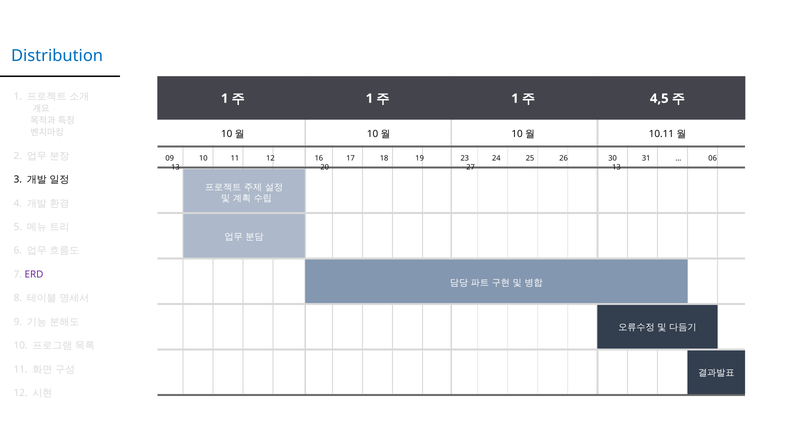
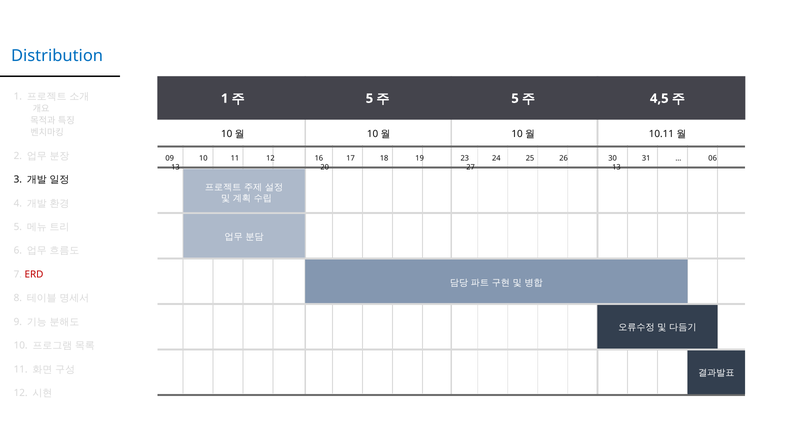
1 at (369, 99): 1 -> 5
1 at (515, 99): 1 -> 5
ERD colour: purple -> red
